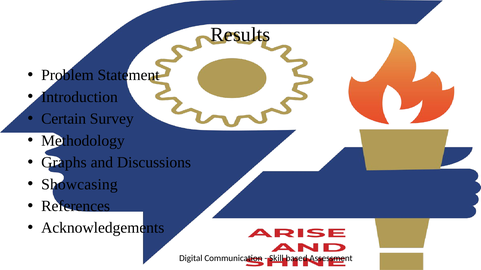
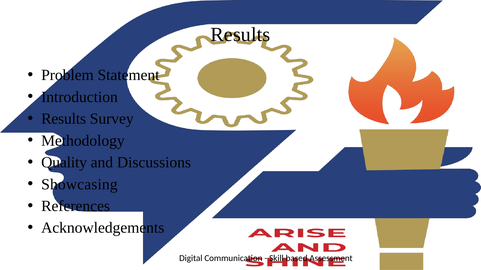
Certain at (64, 119): Certain -> Results
Graphs: Graphs -> Quality
